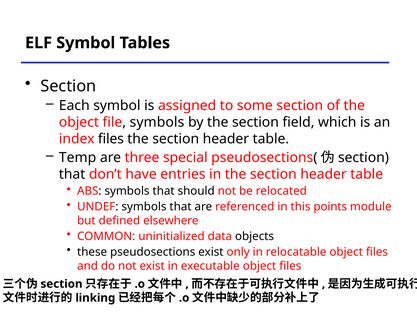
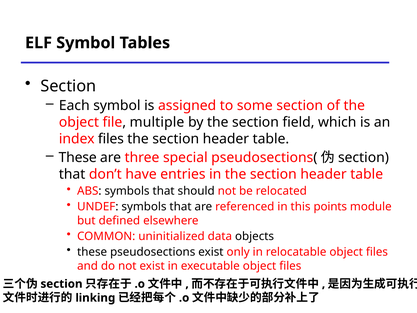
file symbols: symbols -> multiple
Temp at (78, 157): Temp -> These
